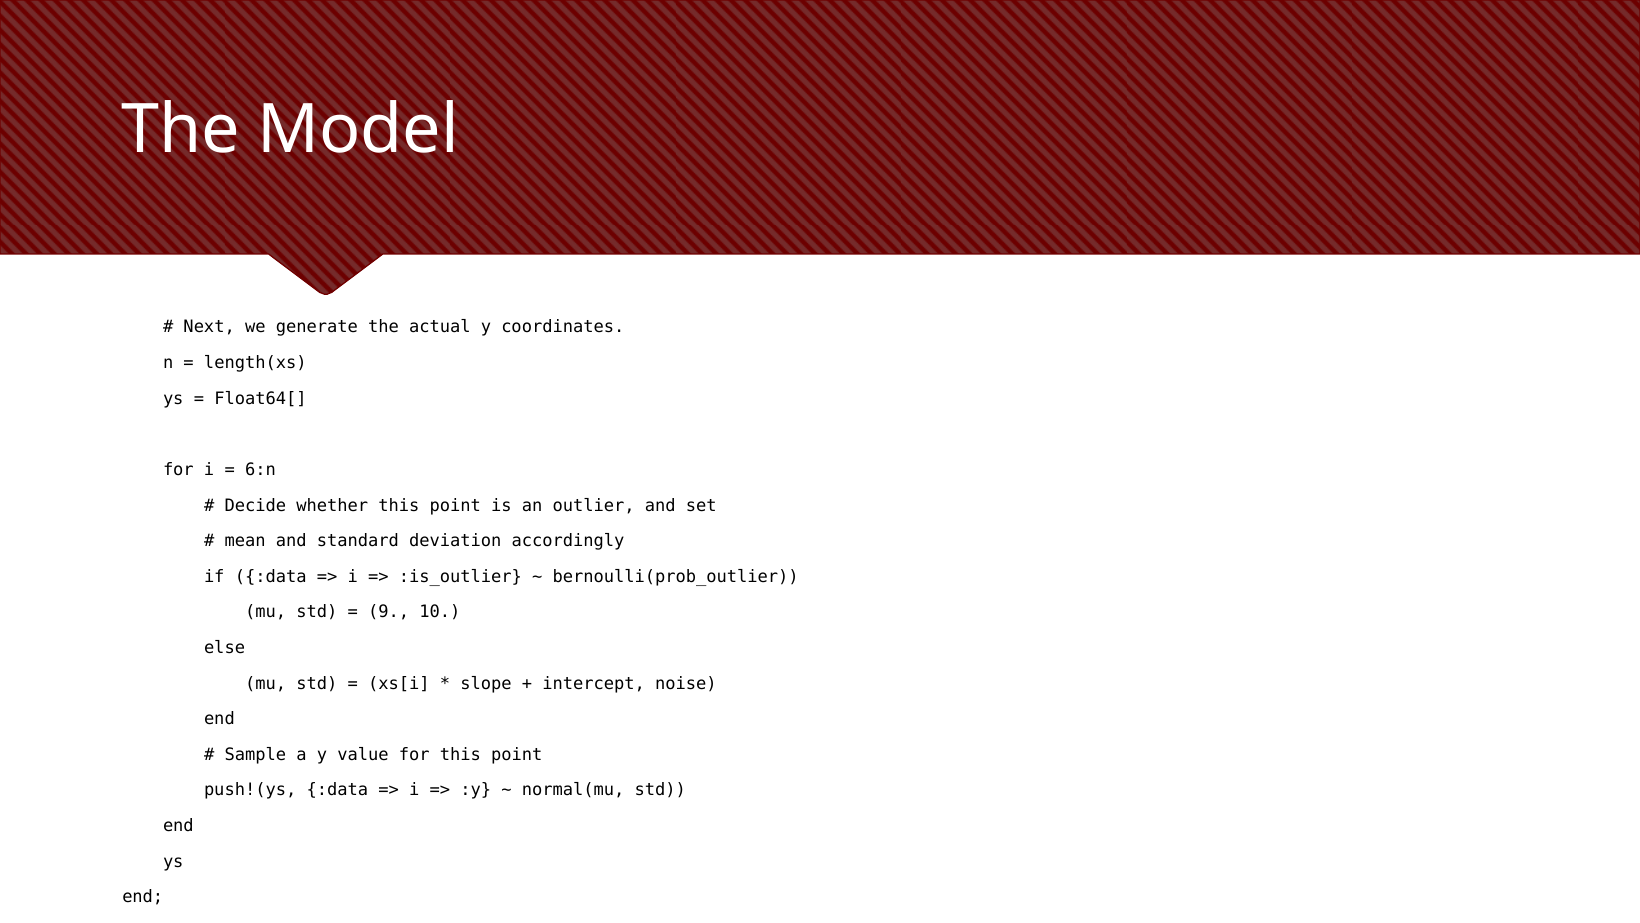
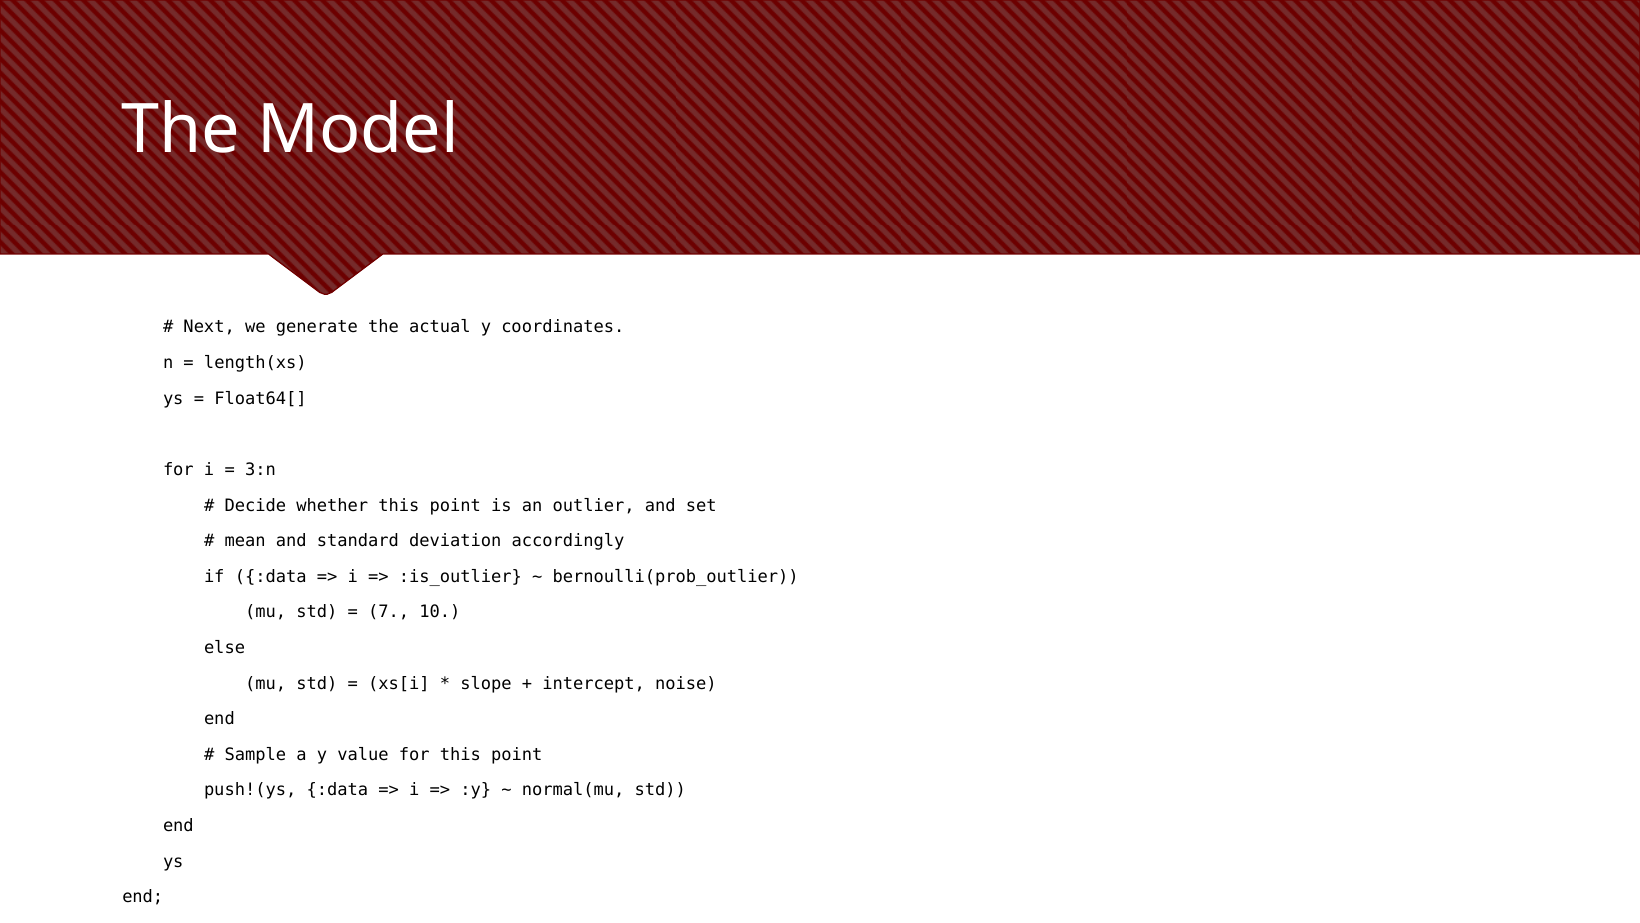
6:n: 6:n -> 3:n
9: 9 -> 7
